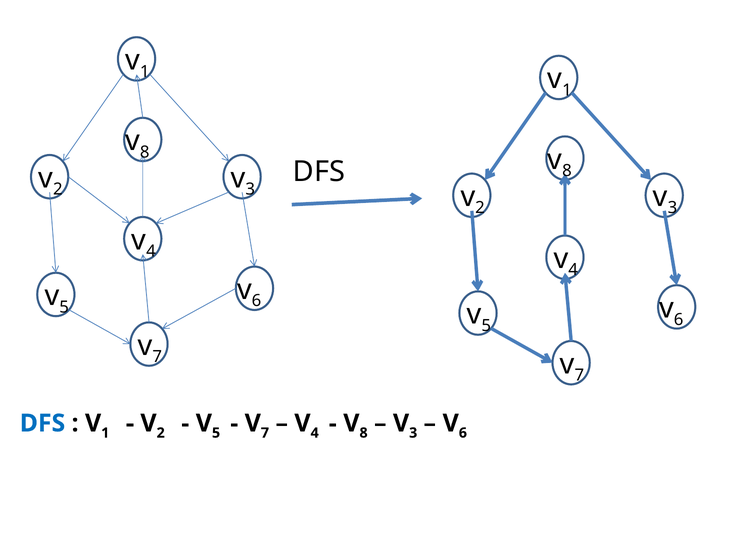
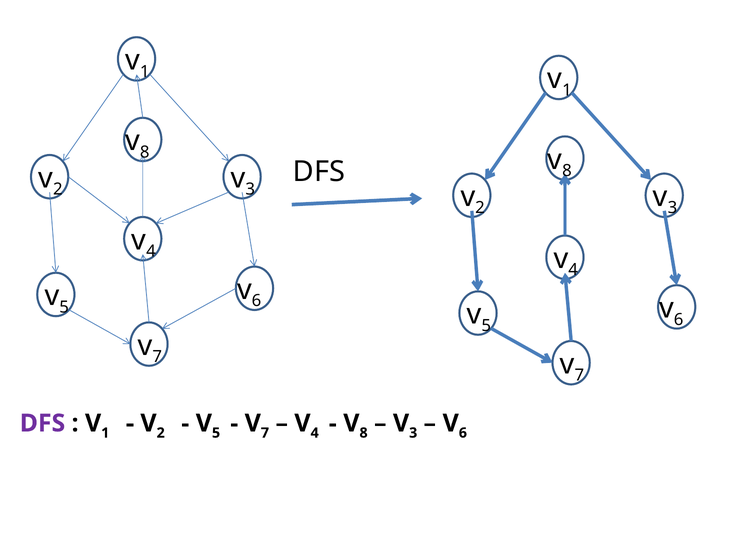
DFS at (42, 424) colour: blue -> purple
